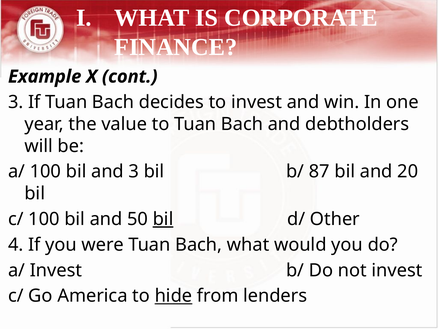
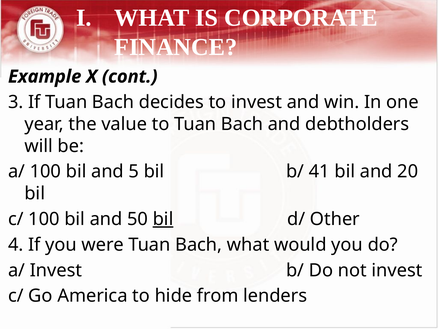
and 3: 3 -> 5
87: 87 -> 41
hide underline: present -> none
